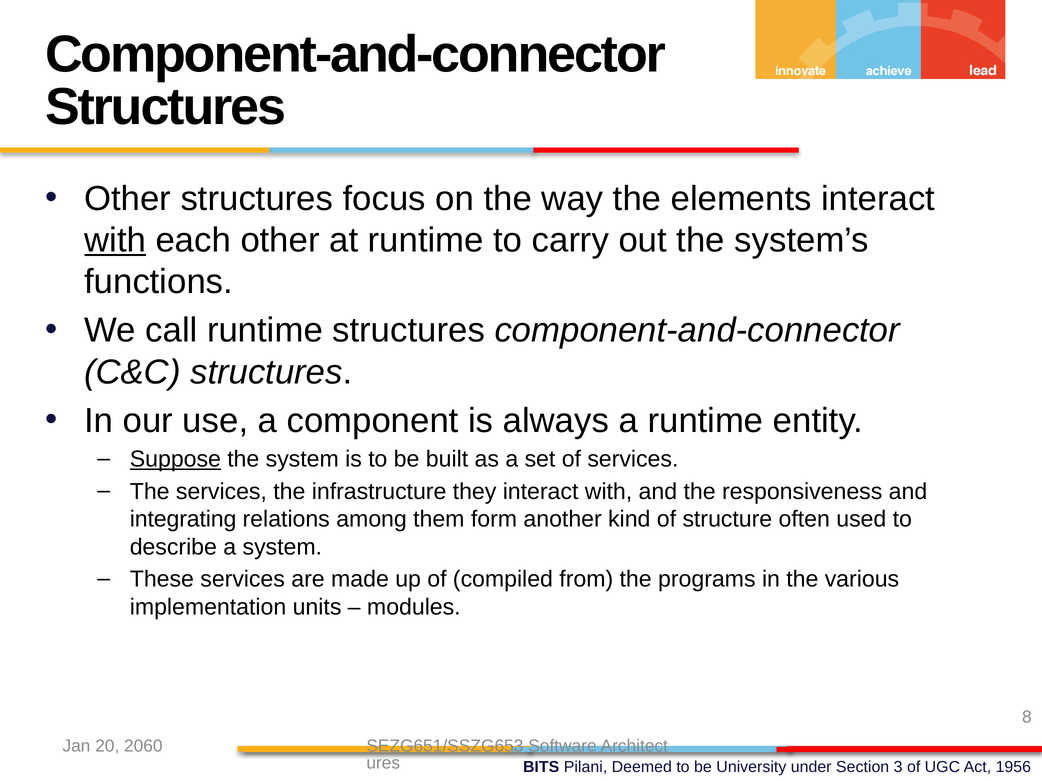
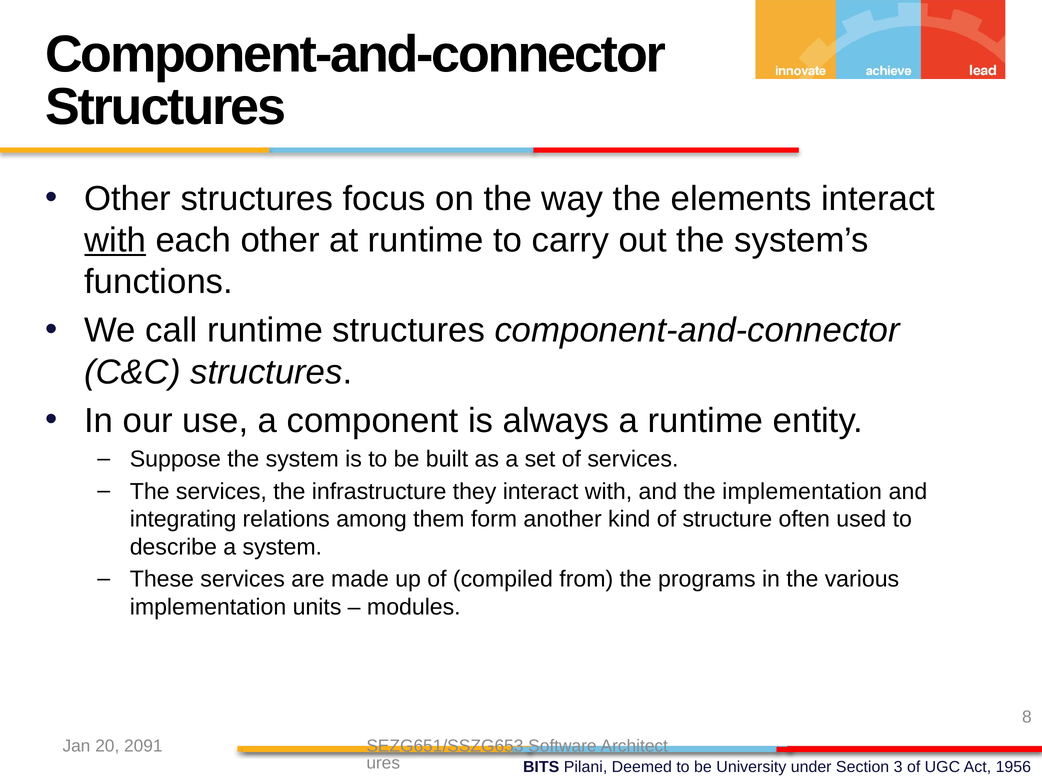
Suppose underline: present -> none
the responsiveness: responsiveness -> implementation
2060: 2060 -> 2091
